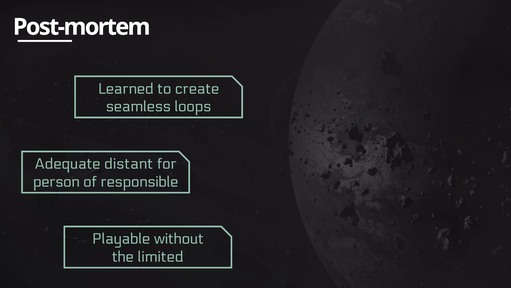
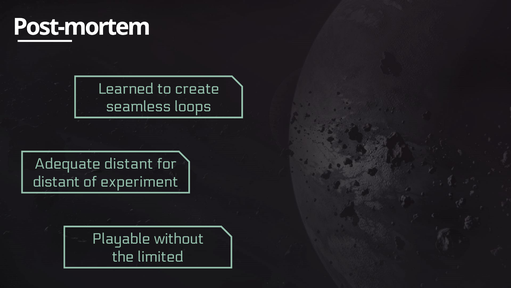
person at (56, 182): person -> distant
responsible: responsible -> experiment
